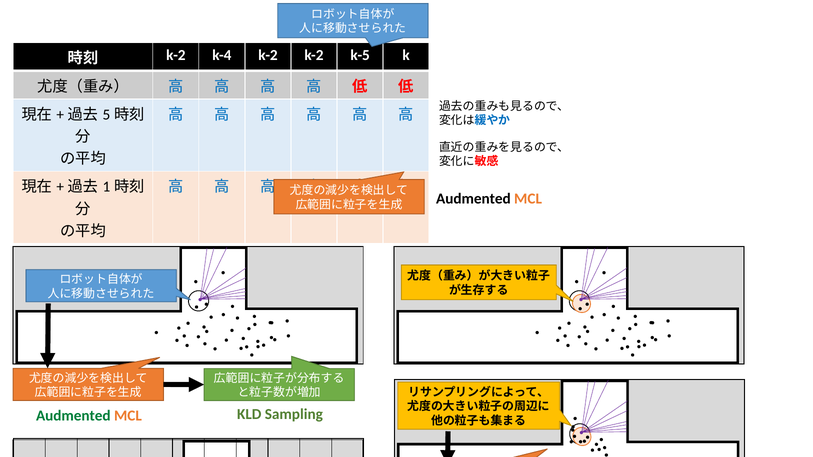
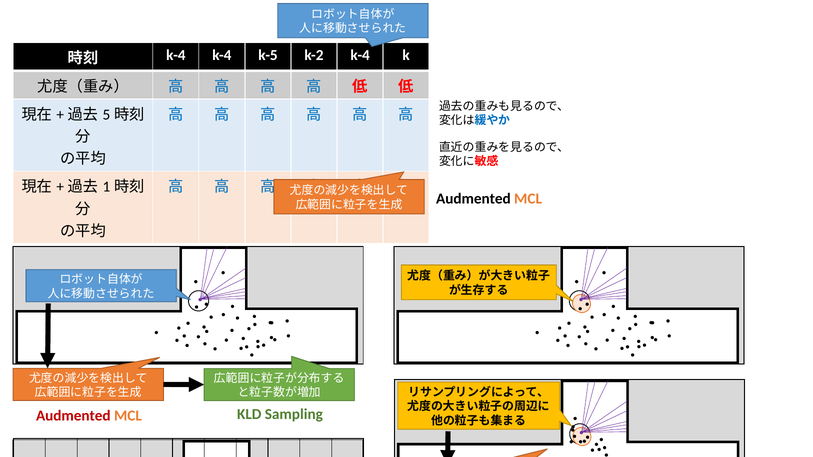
k-2 at (176, 55): k-2 -> k-4
k-4 k-2: k-2 -> k-5
k-2 k-5: k-5 -> k-4
Audmented at (73, 416) colour: green -> red
